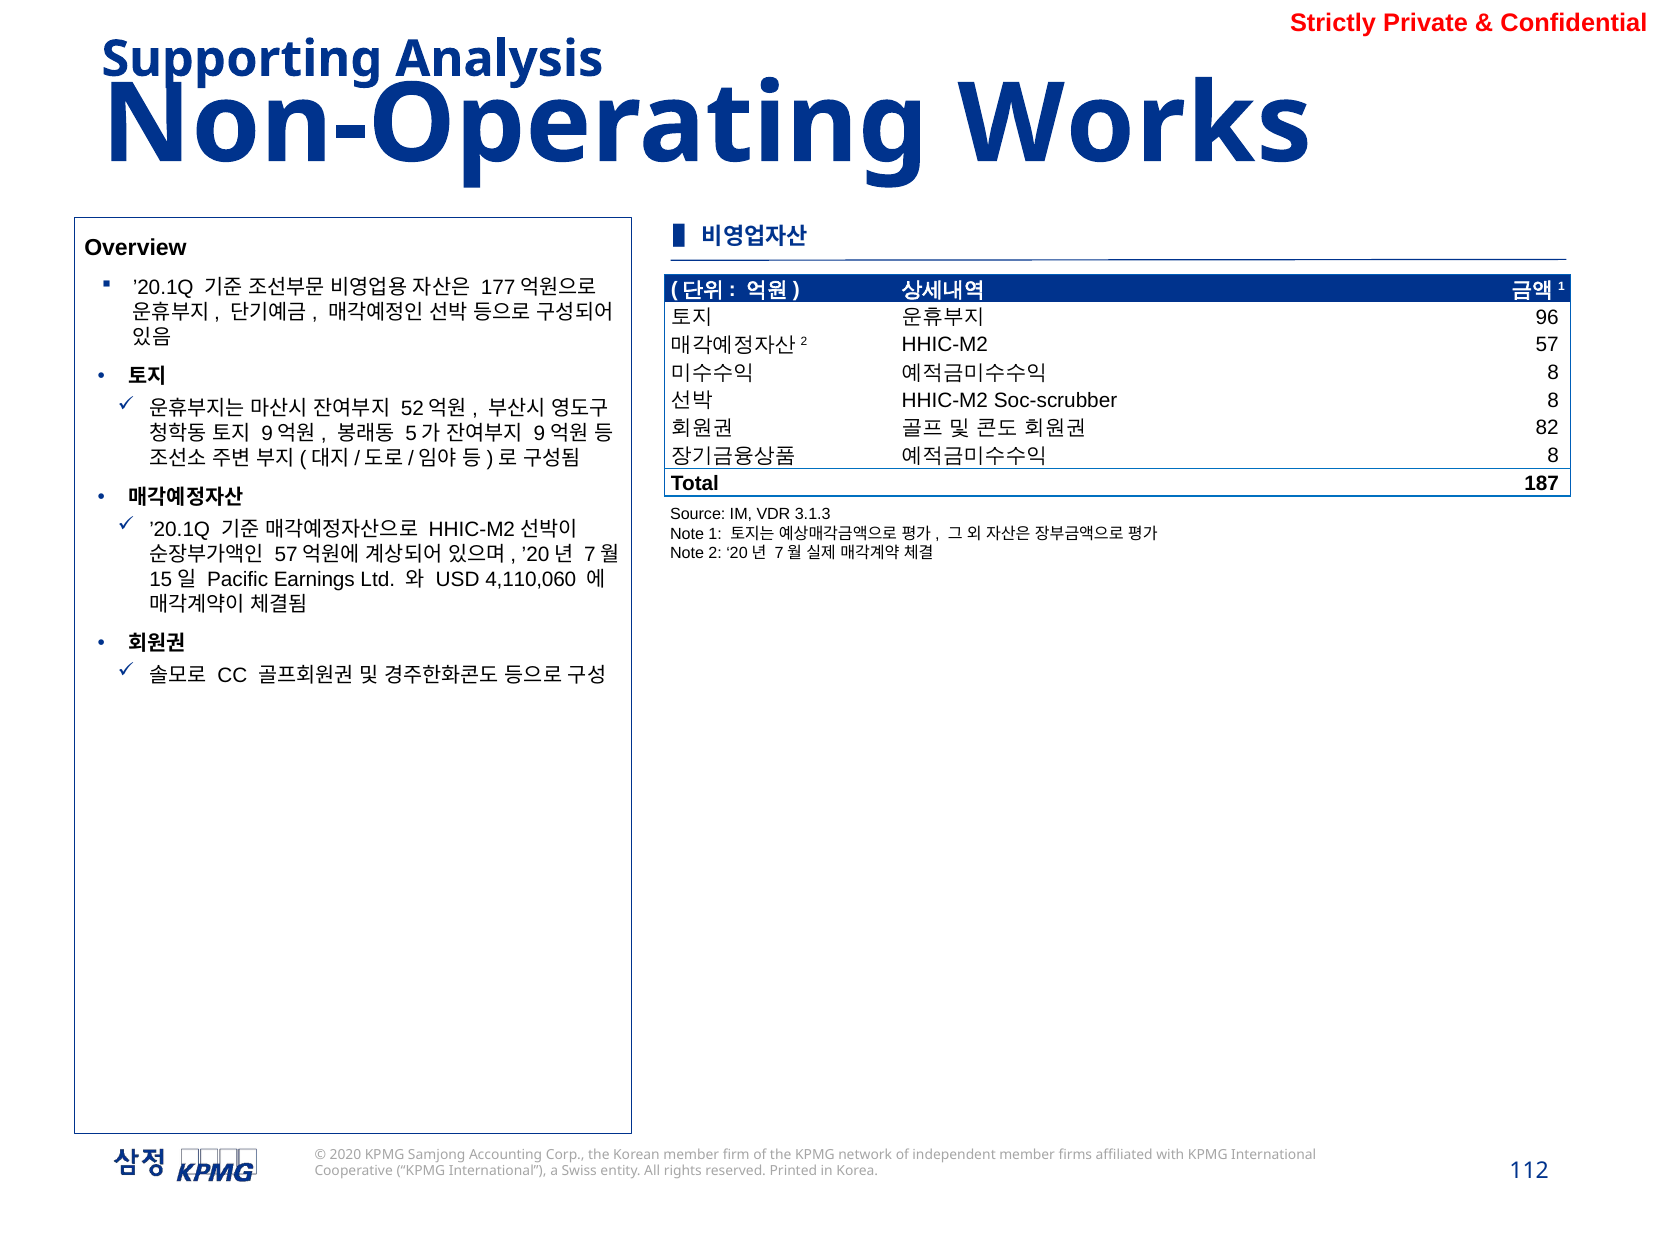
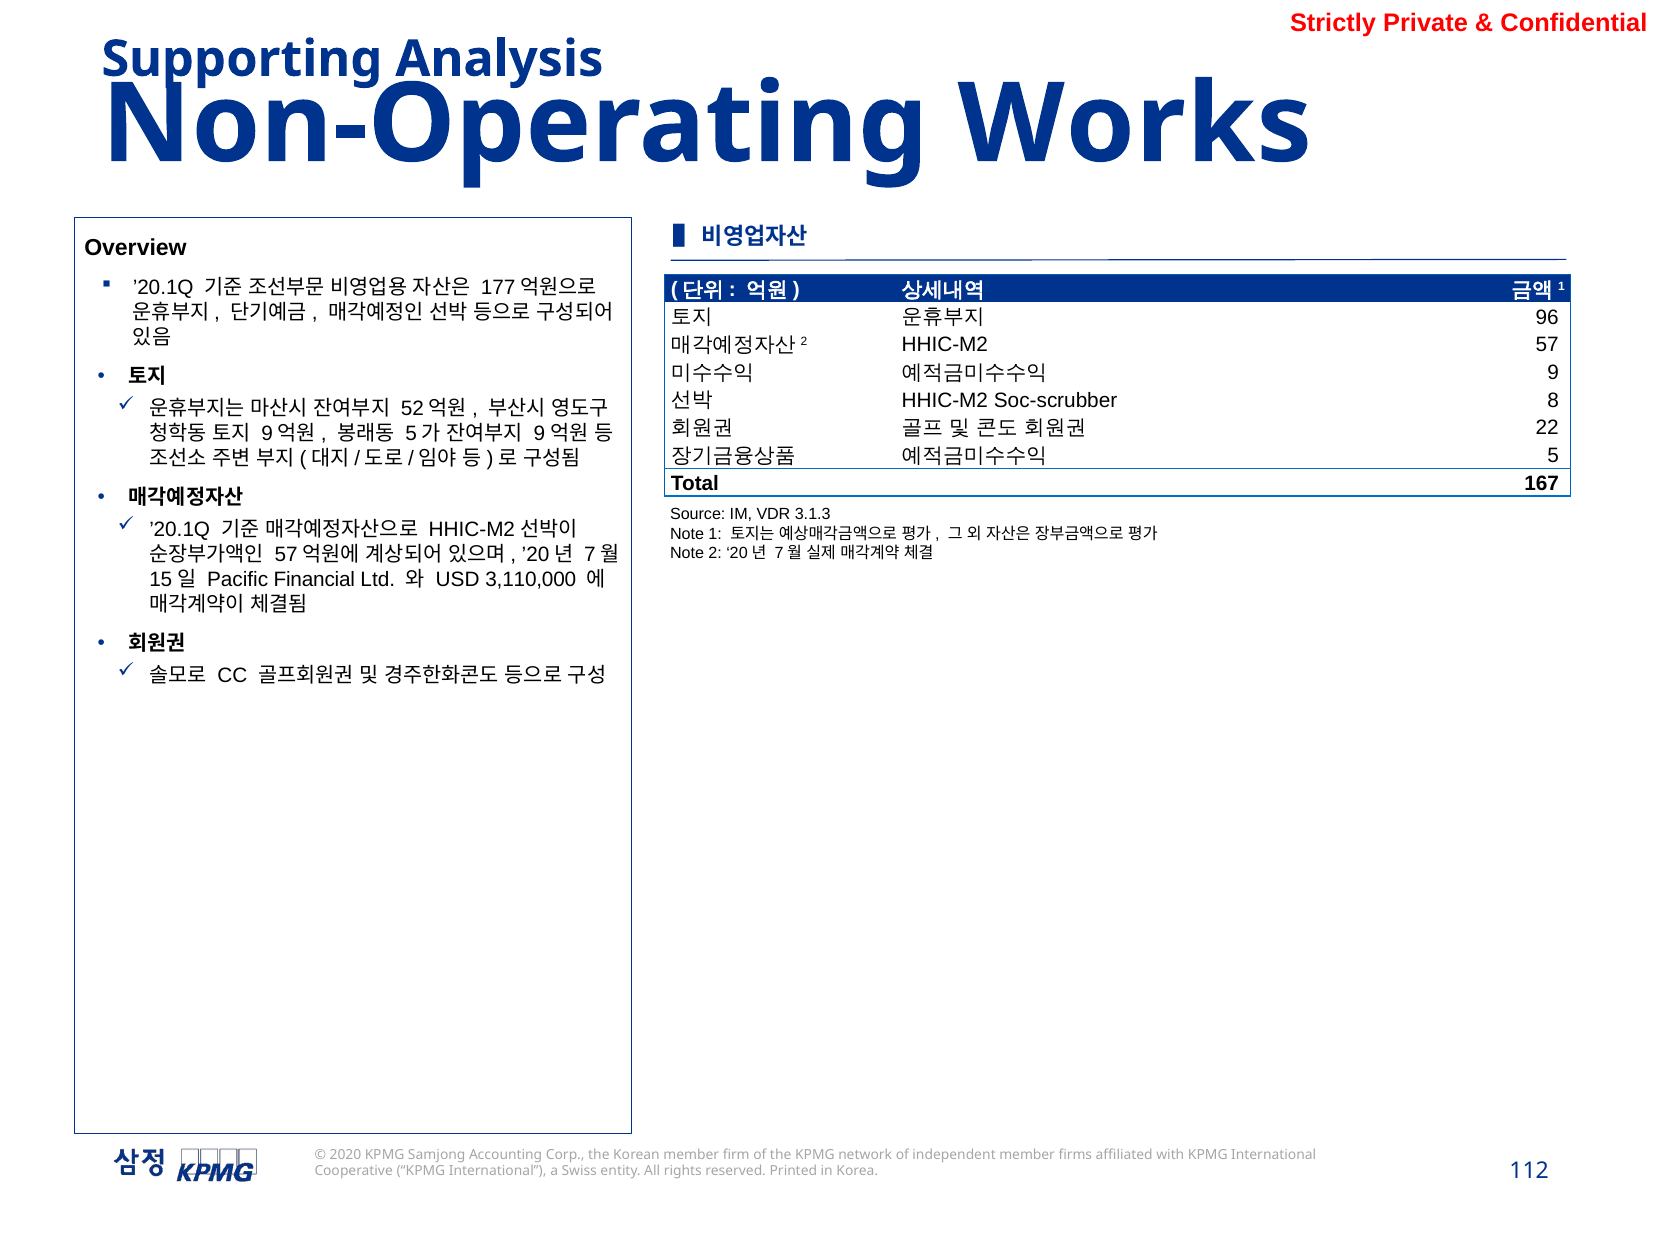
8 at (1553, 373): 8 -> 9
82: 82 -> 22
8 at (1553, 456): 8 -> 5
187: 187 -> 167
Earnings: Earnings -> Financial
4,110,060: 4,110,060 -> 3,110,000
